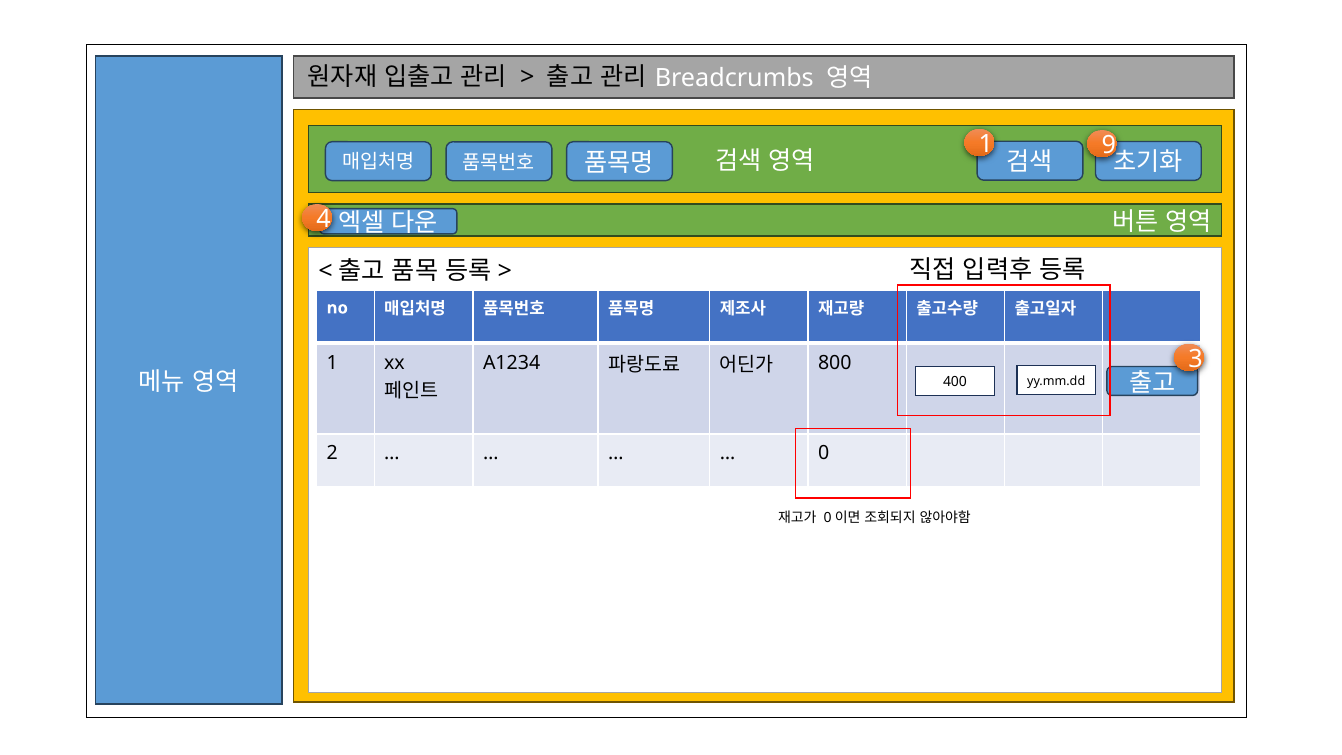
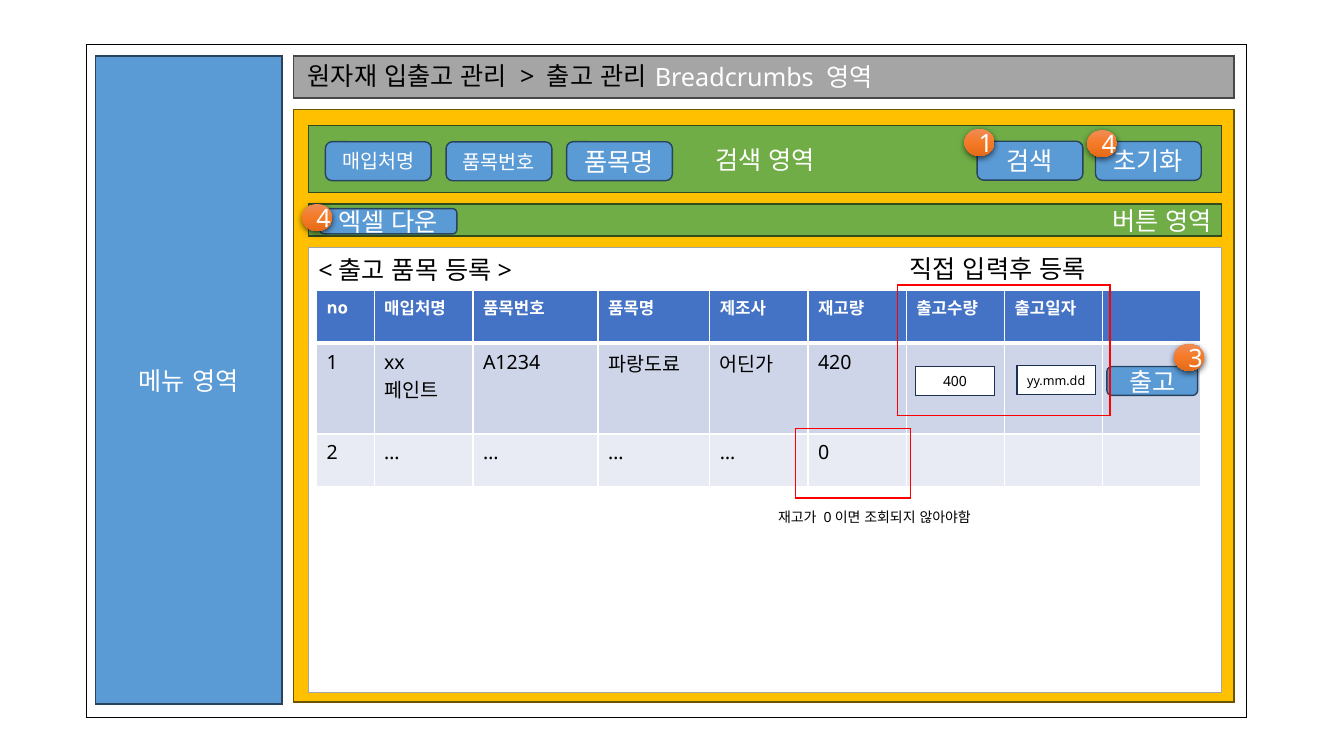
1 9: 9 -> 4
800: 800 -> 420
